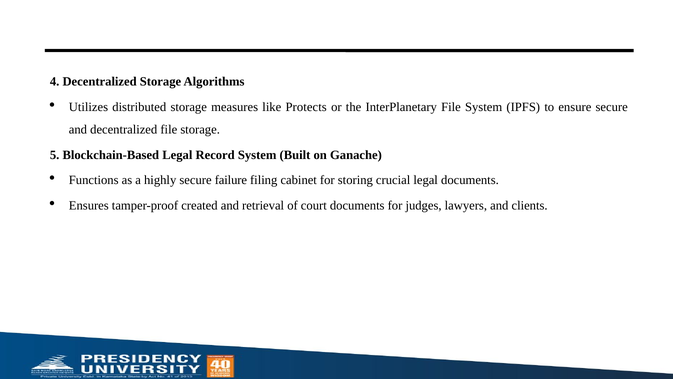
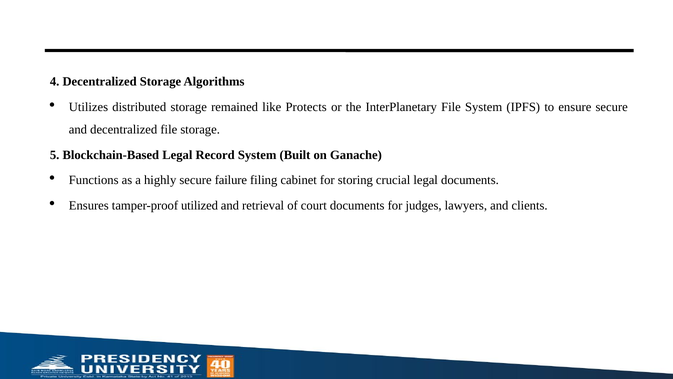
measures: measures -> remained
created: created -> utilized
